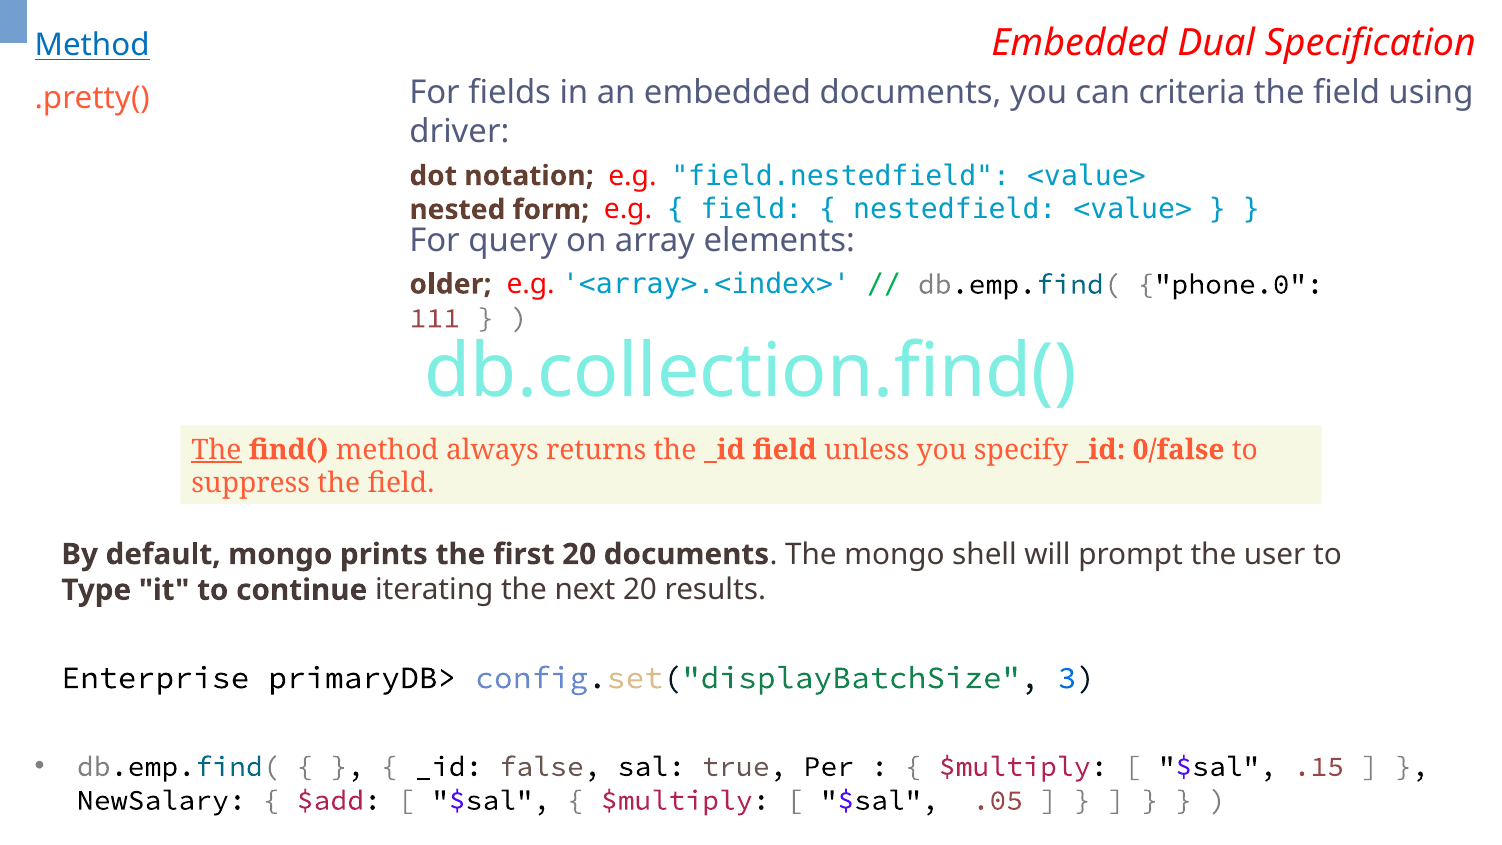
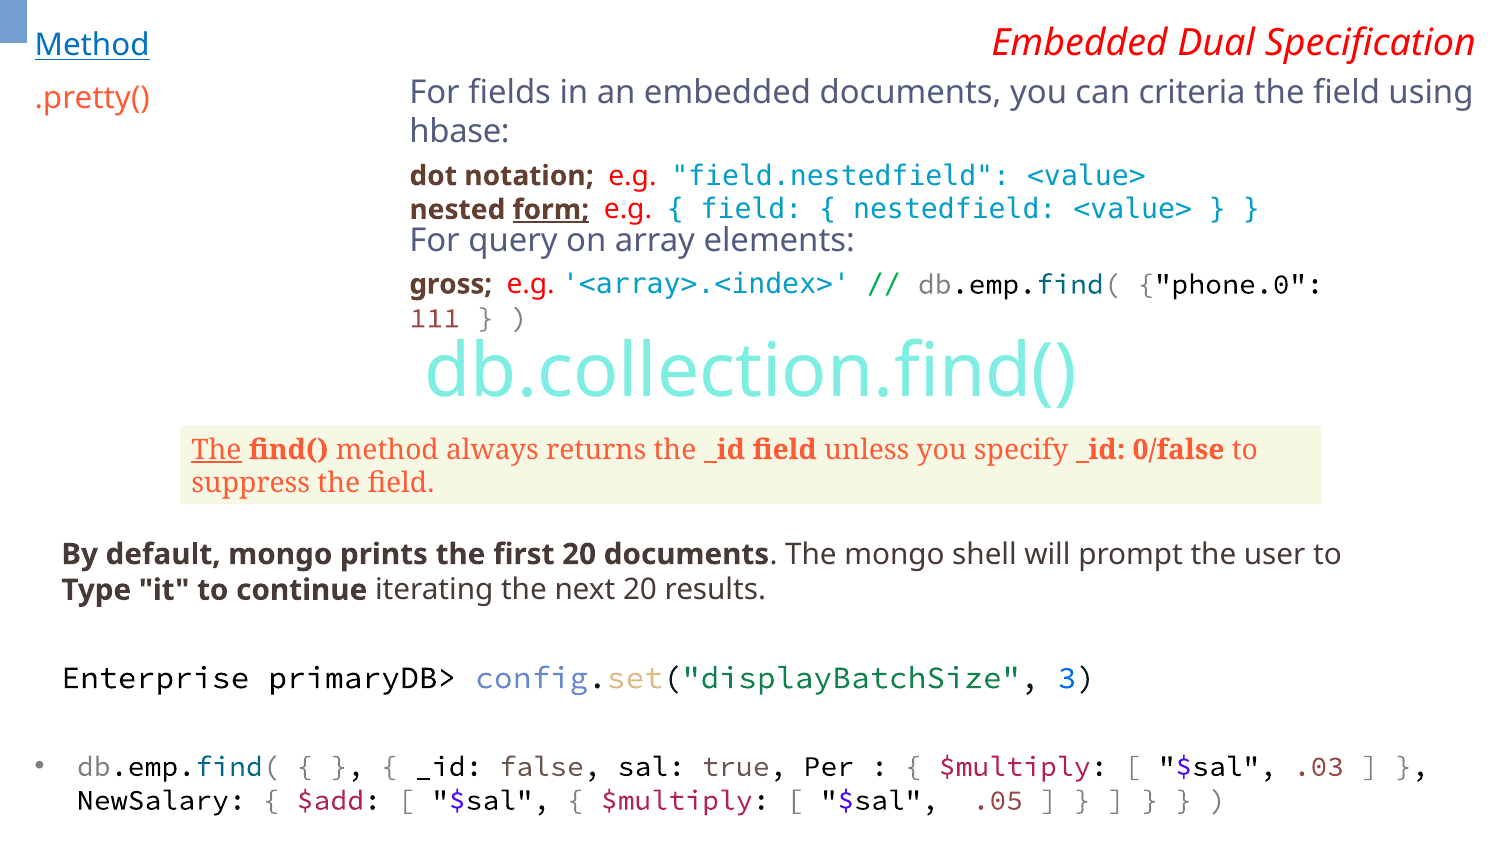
driver: driver -> hbase
form underline: none -> present
older: older -> gross
.15: .15 -> .03
